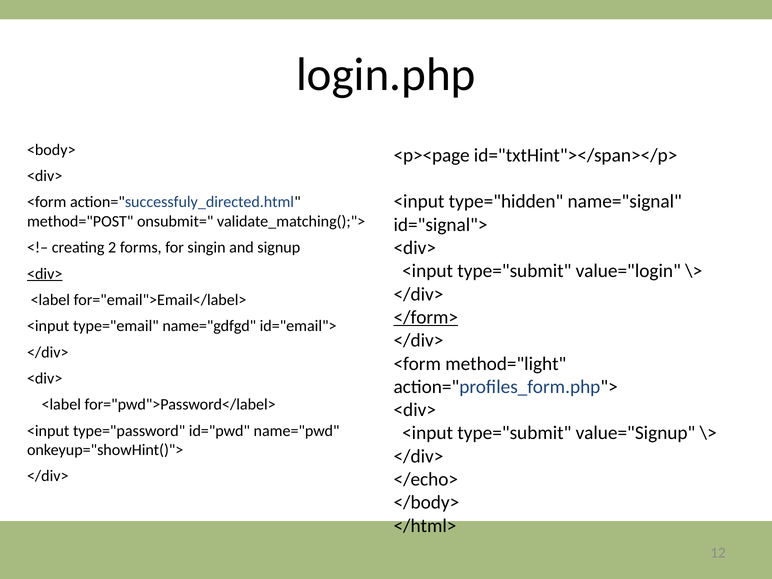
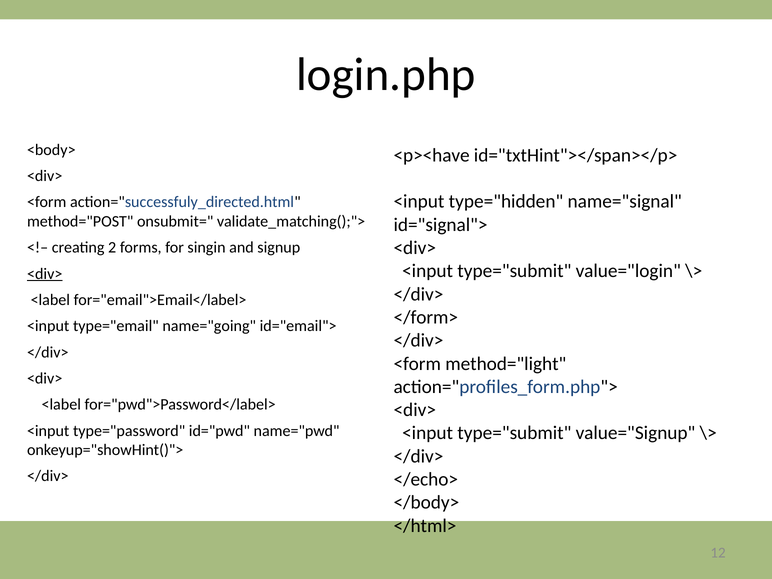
<p><page: <p><page -> <p><have
</form> underline: present -> none
name="gdfgd: name="gdfgd -> name="going
